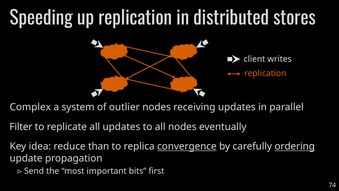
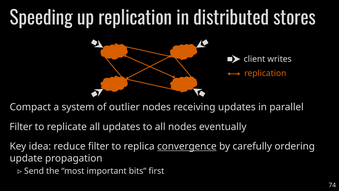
Complex: Complex -> Compact
reduce than: than -> filter
ordering underline: present -> none
